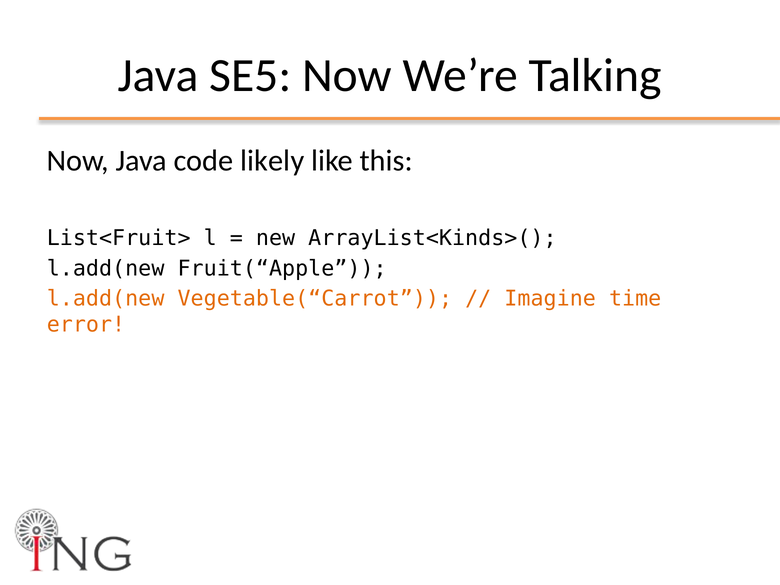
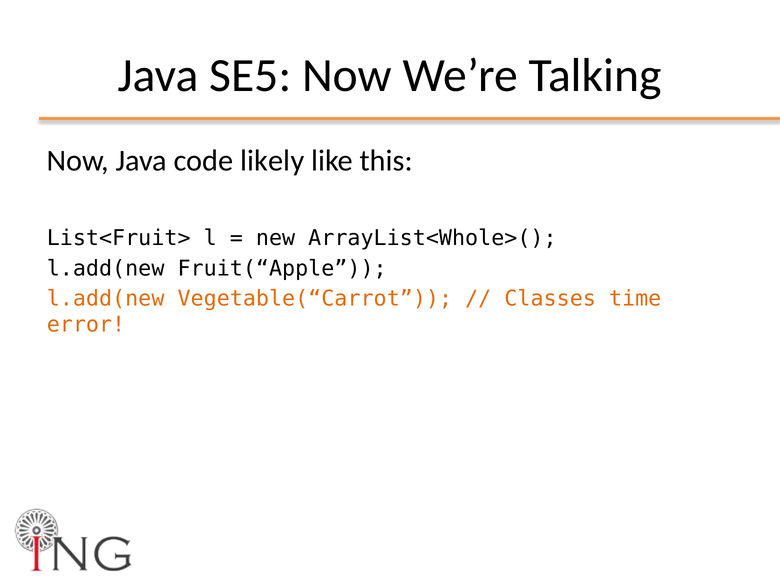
ArrayList<Kinds>(: ArrayList<Kinds>( -> ArrayList<Whole>(
Imagine: Imagine -> Classes
